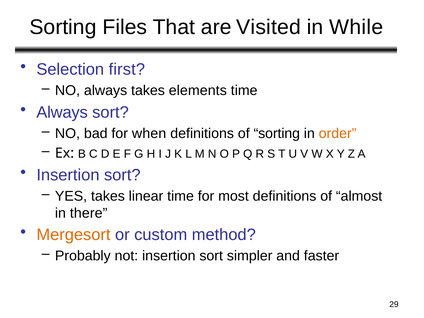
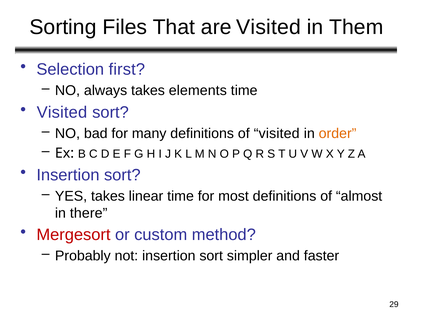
While: While -> Them
Always at (62, 112): Always -> Visited
when: when -> many
of sorting: sorting -> visited
Mergesort colour: orange -> red
